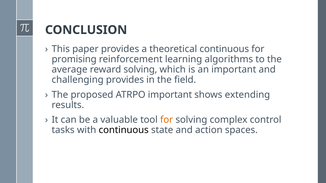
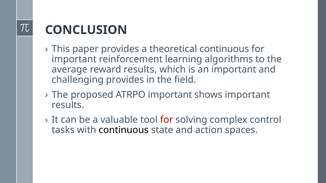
promising at (74, 59): promising -> important
reward solving: solving -> results
shows extending: extending -> important
for at (167, 120) colour: orange -> red
